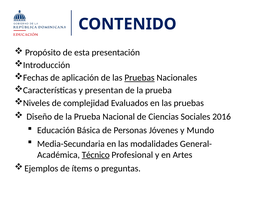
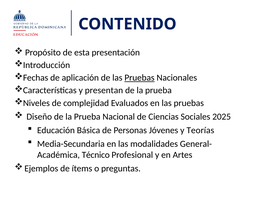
2016: 2016 -> 2025
Mundo: Mundo -> Teorías
Técnico underline: present -> none
